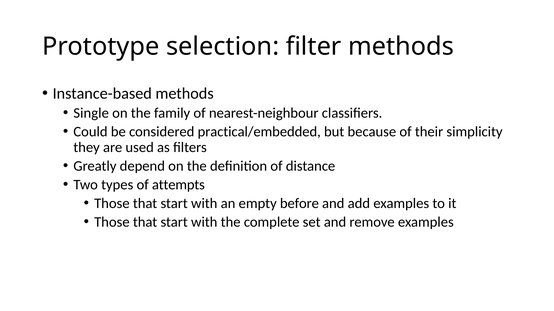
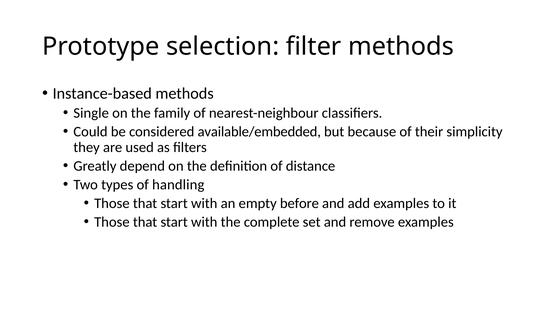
practical/embedded: practical/embedded -> available/embedded
attempts: attempts -> handling
